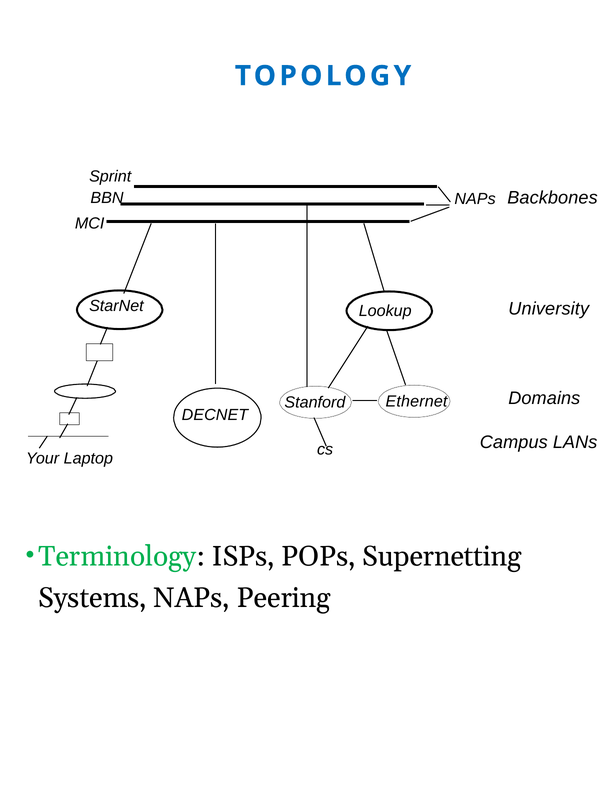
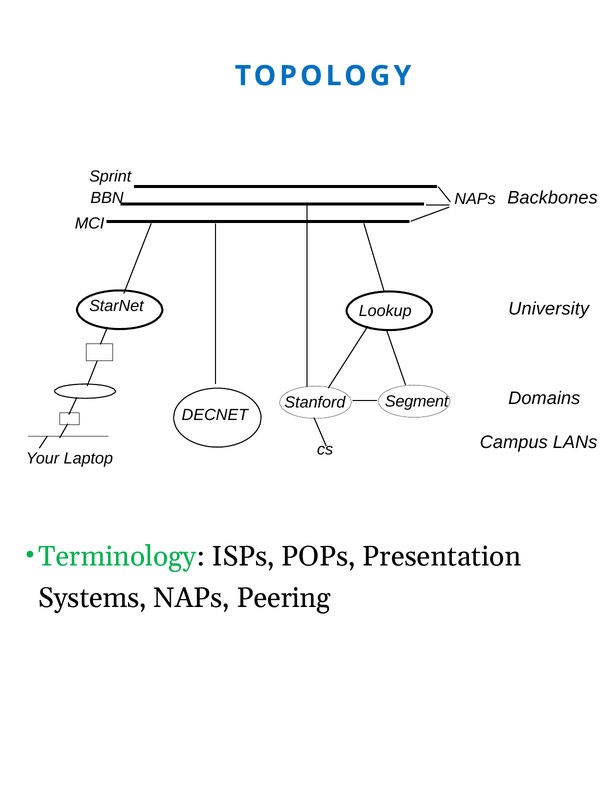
Ethernet: Ethernet -> Segment
Supernetting: Supernetting -> Presentation
